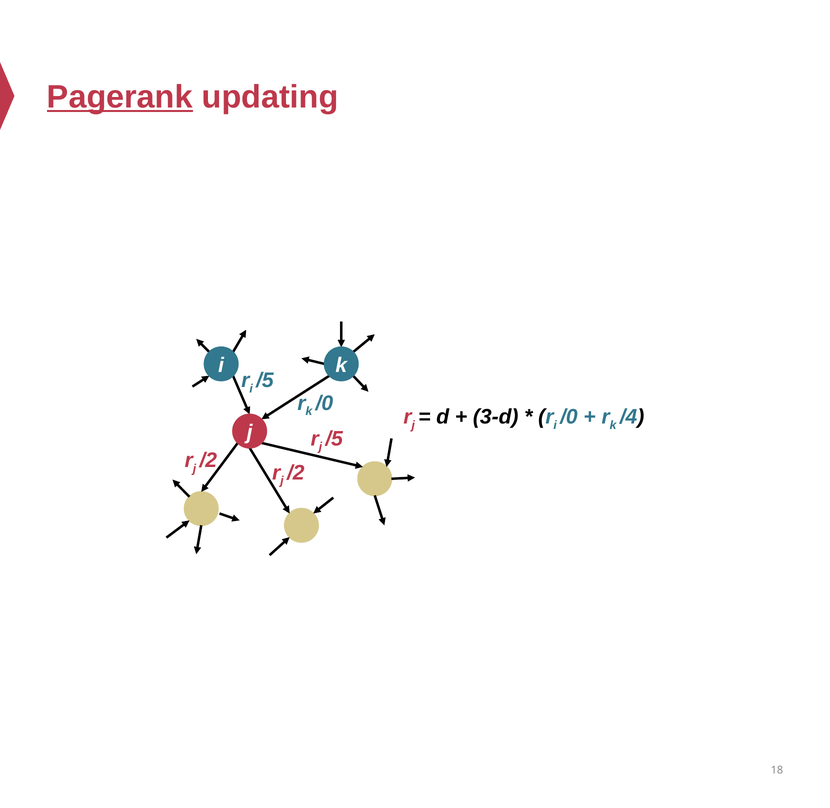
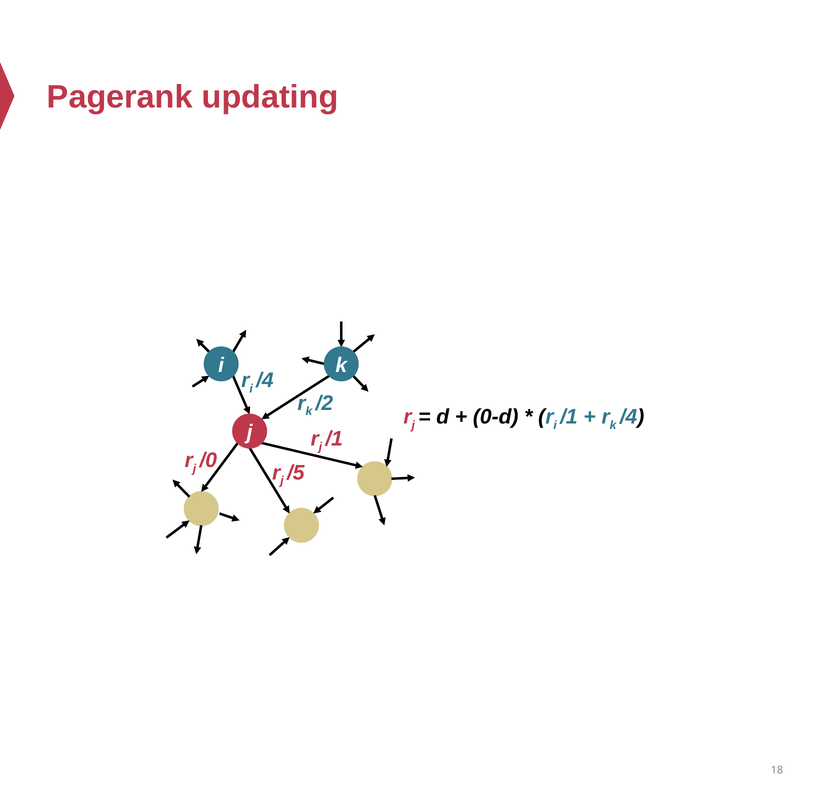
Pagerank underline: present -> none
i /5: /5 -> /4
k /0: /0 -> /2
3-d: 3-d -> 0-d
i /0: /0 -> /1
j /5: /5 -> /1
/2 at (208, 461): /2 -> /0
/2 at (296, 473): /2 -> /5
